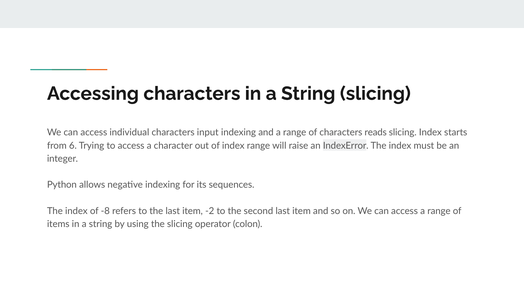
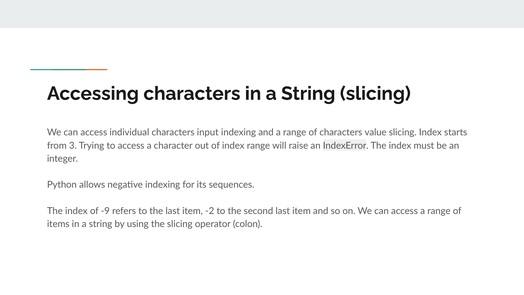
reads: reads -> value
6: 6 -> 3
-8: -8 -> -9
